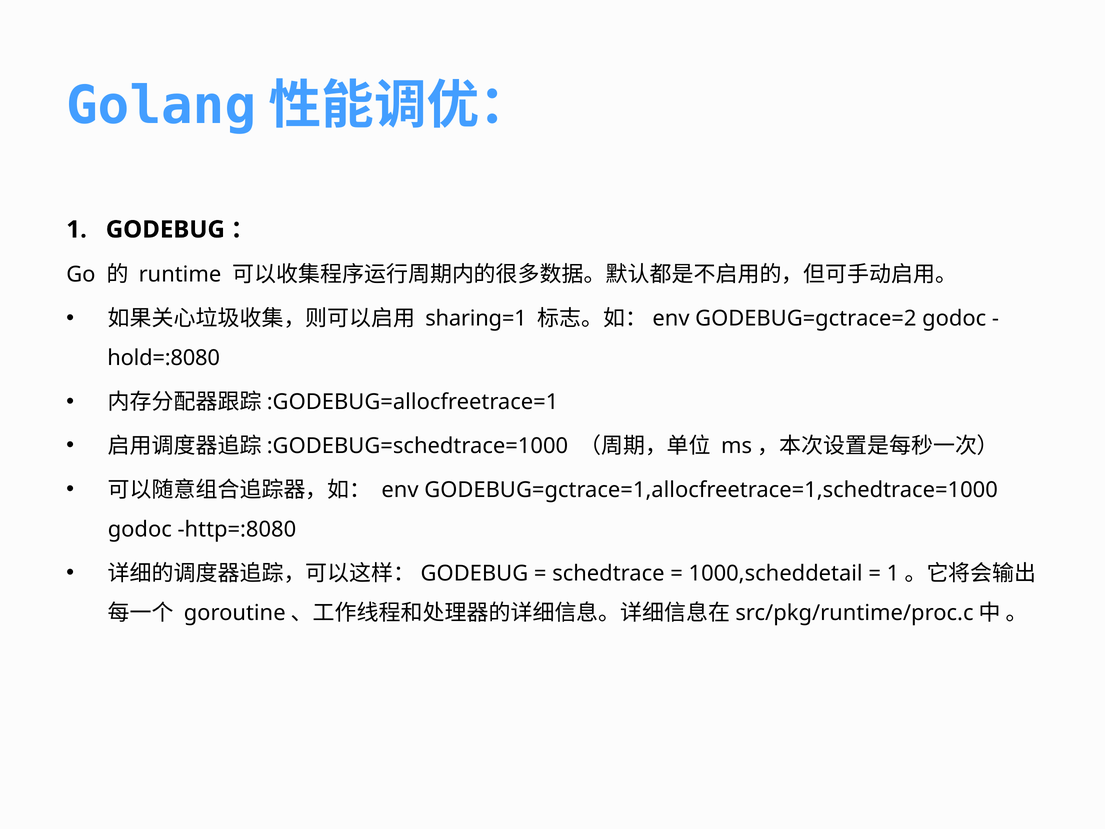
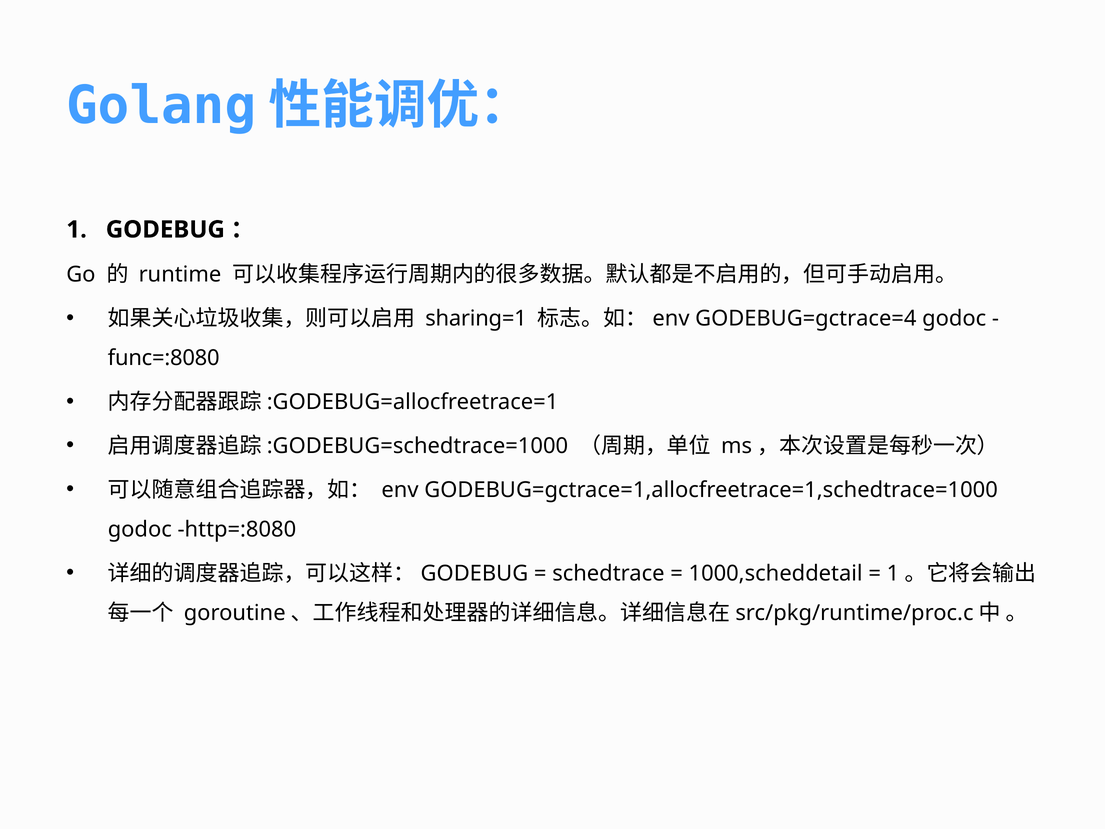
GODEBUG=gctrace=2: GODEBUG=gctrace=2 -> GODEBUG=gctrace=4
hold=:8080: hold=:8080 -> func=:8080
